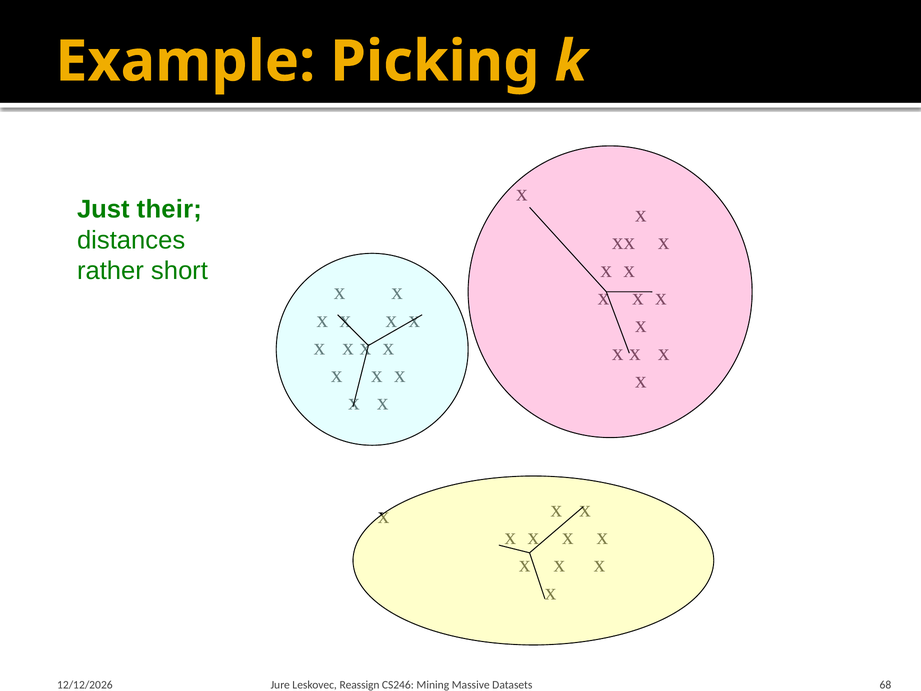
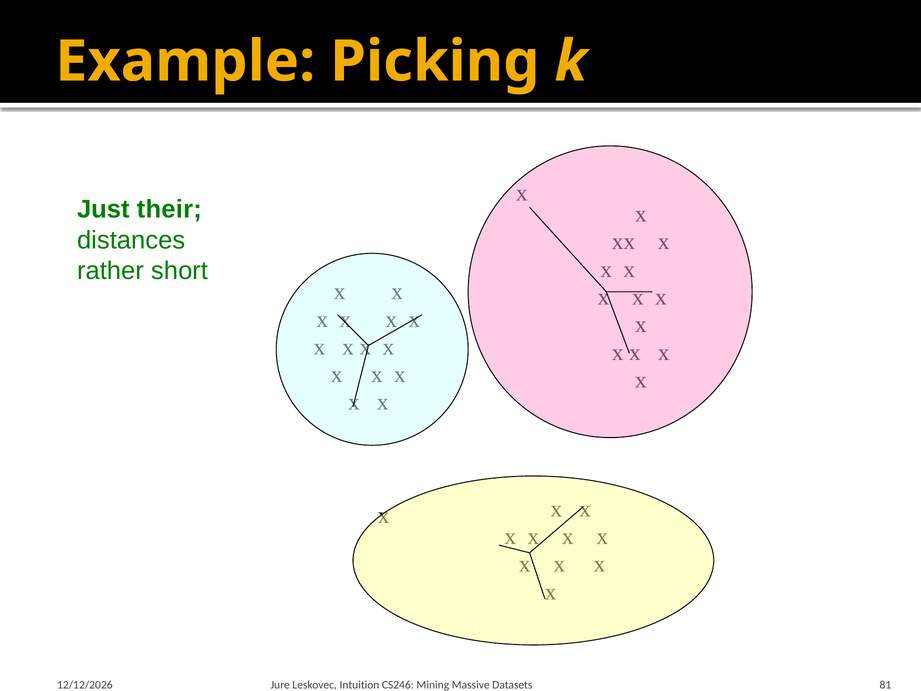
Reassign: Reassign -> Intuition
68: 68 -> 81
